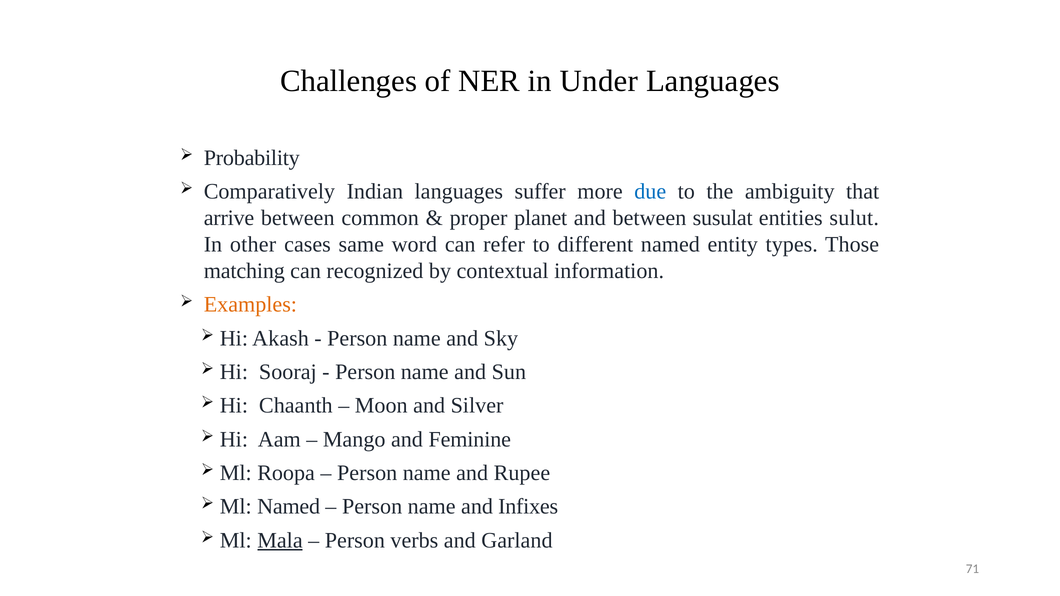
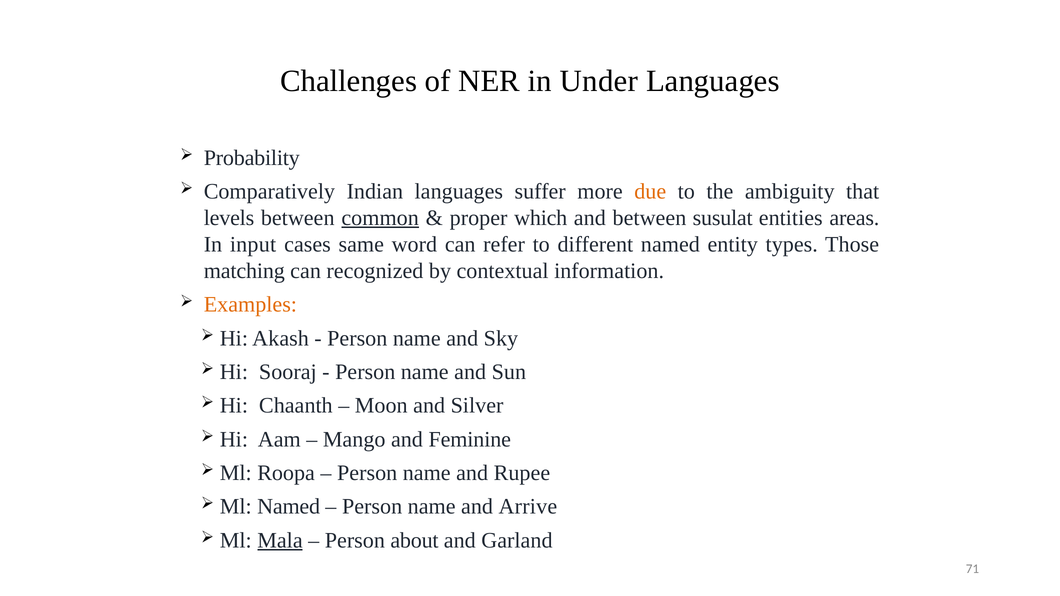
due colour: blue -> orange
arrive: arrive -> levels
common underline: none -> present
planet: planet -> which
sulut: sulut -> areas
other: other -> input
Infixes: Infixes -> Arrive
verbs: verbs -> about
